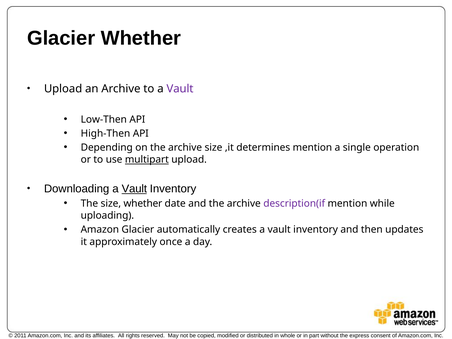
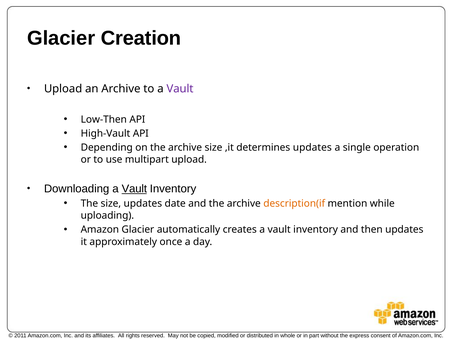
Glacier Whether: Whether -> Creation
High-Then: High-Then -> High-Vault
determines mention: mention -> updates
multipart underline: present -> none
size whether: whether -> updates
description(if colour: purple -> orange
